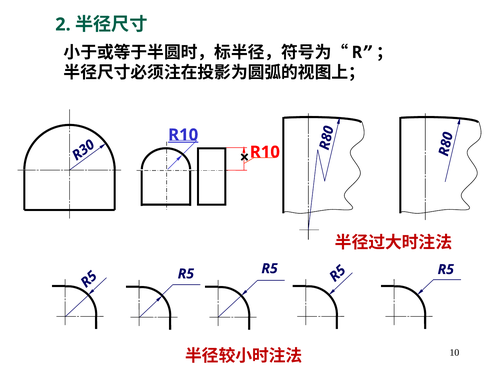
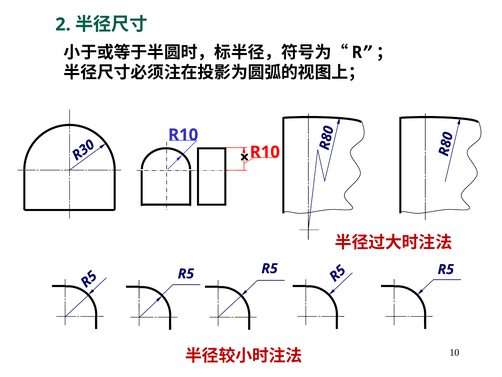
R10 at (183, 135) underline: present -> none
